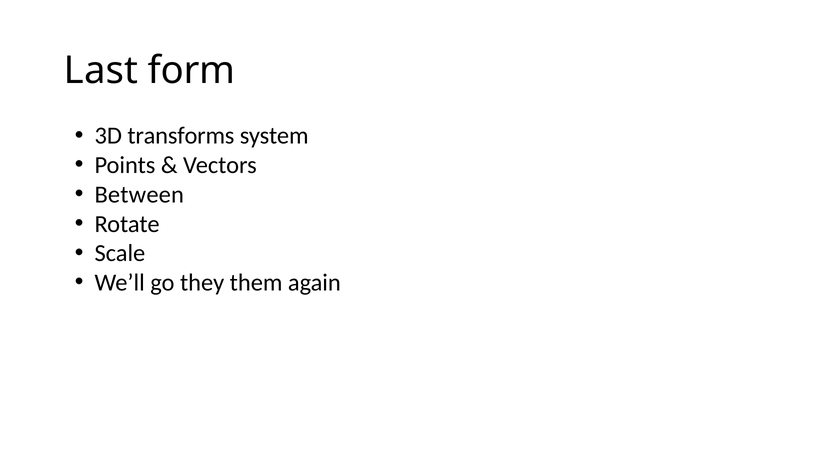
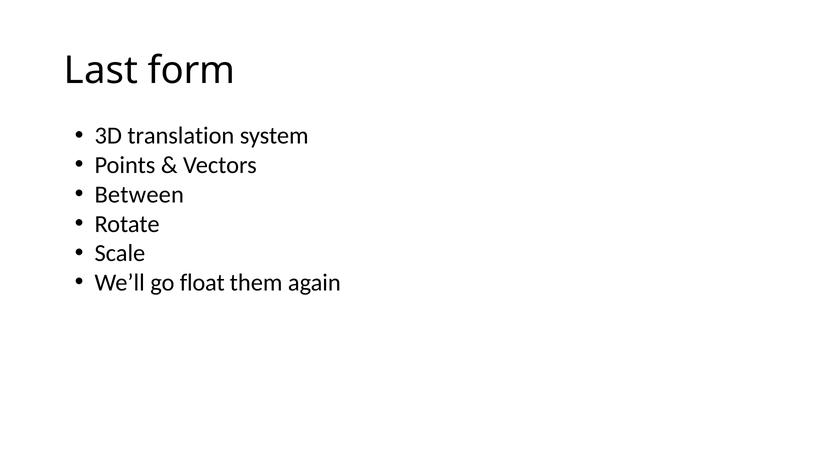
transforms: transforms -> translation
they: they -> float
